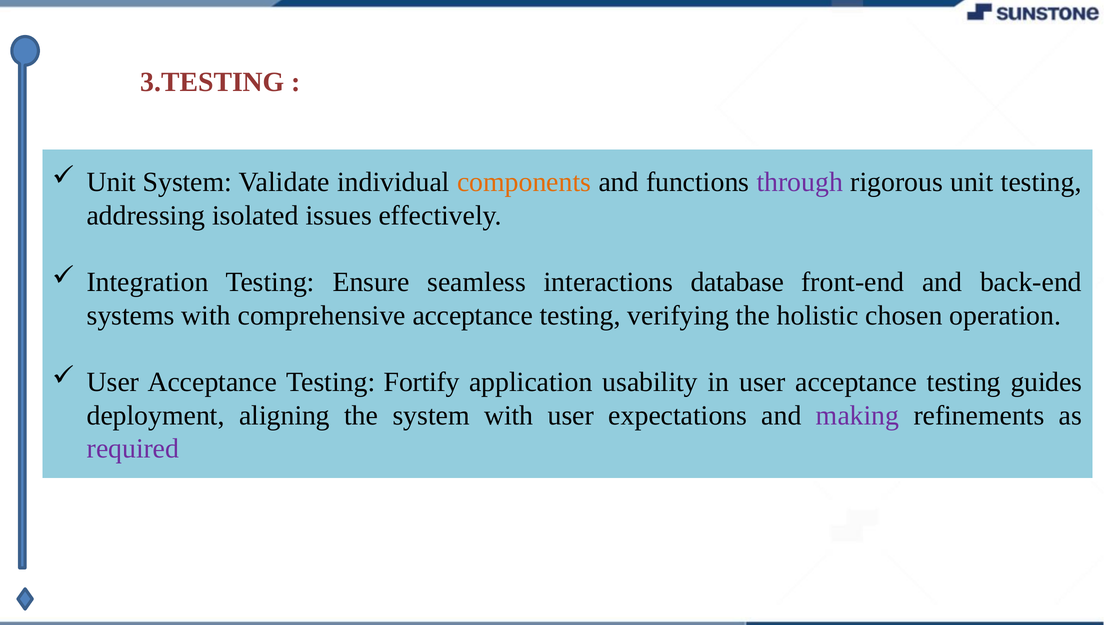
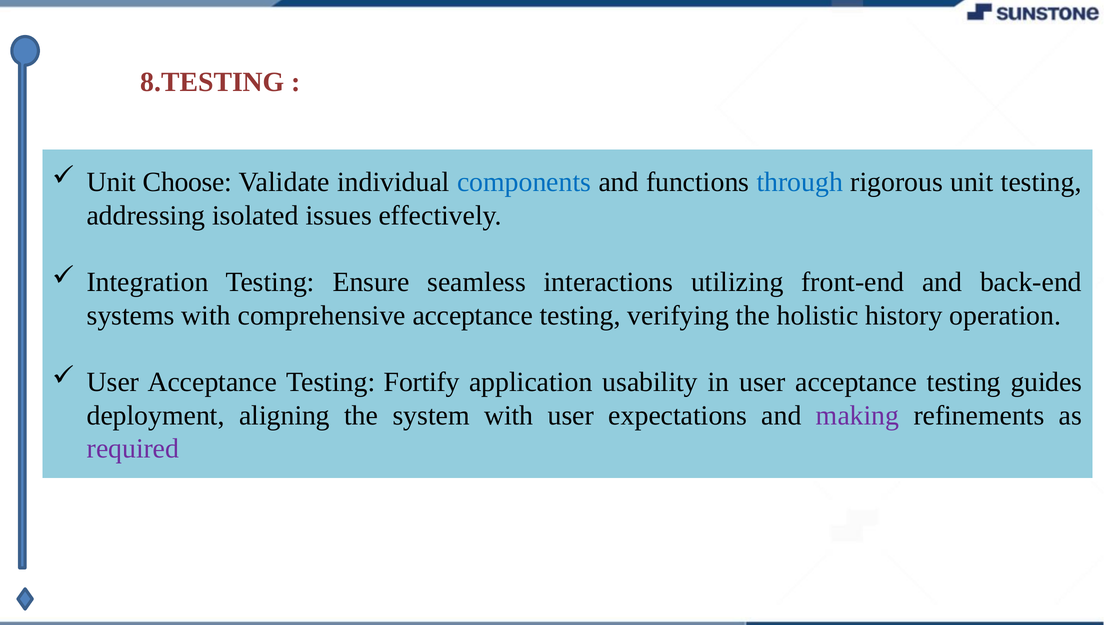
3.TESTING: 3.TESTING -> 8.TESTING
Unit System: System -> Choose
components colour: orange -> blue
through colour: purple -> blue
database: database -> utilizing
chosen: chosen -> history
